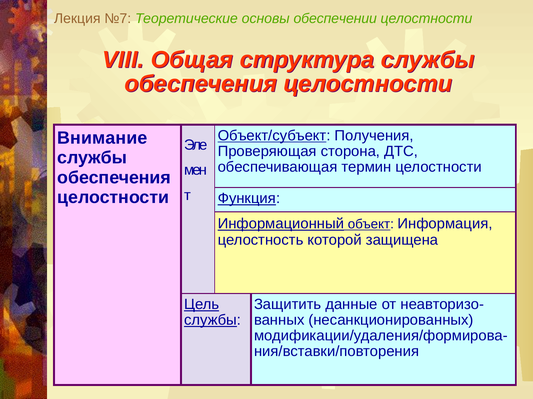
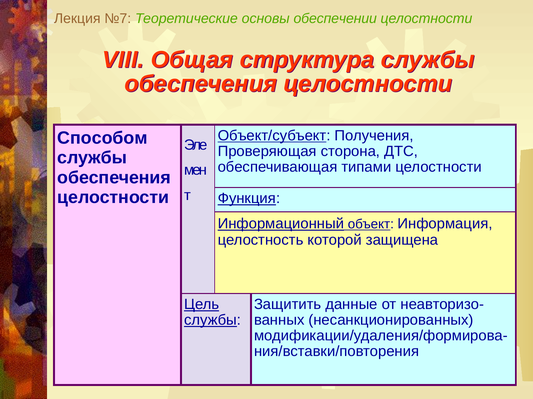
Внимание: Внимание -> Способом
термин: термин -> типами
